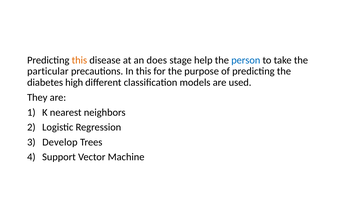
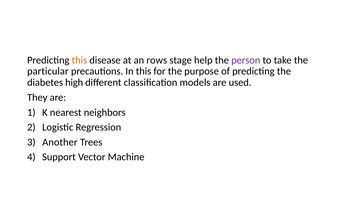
does: does -> rows
person colour: blue -> purple
Develop: Develop -> Another
